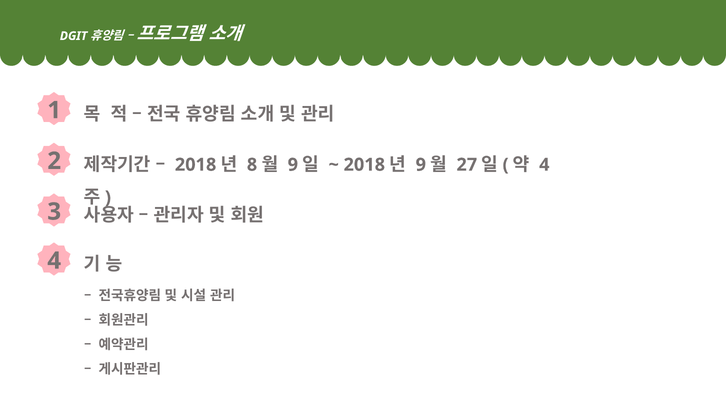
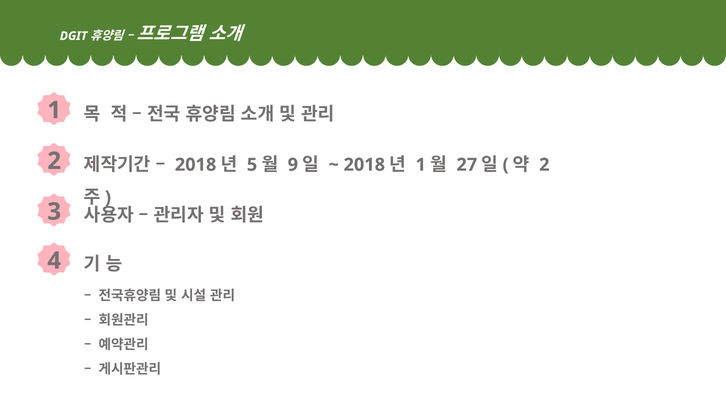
8: 8 -> 5
9 at (421, 164): 9 -> 1
4 at (544, 164): 4 -> 2
